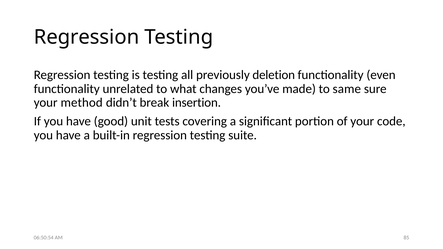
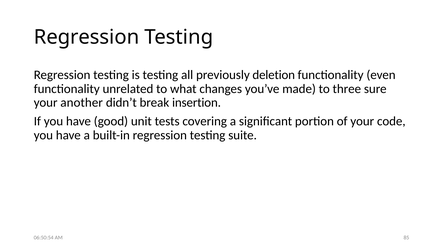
same: same -> three
method: method -> another
